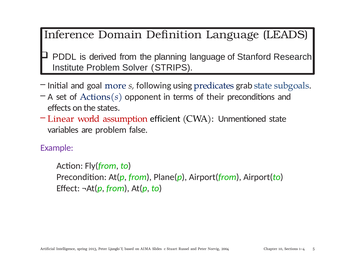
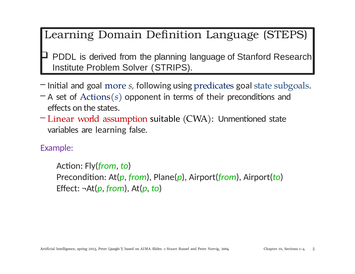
Inference at (69, 35): Inference -> Learning
LEADS: LEADS -> STEPS
predicates grab: grab -> goal
efficient: efficient -> suitable
are problem: problem -> learning
